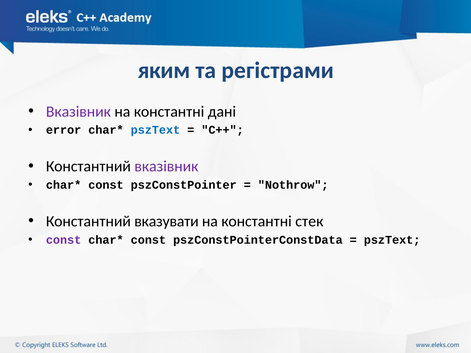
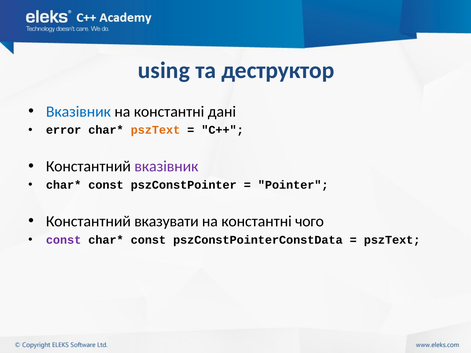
яким: яким -> using
регістрами: регістрами -> деструктор
Вказівник at (78, 112) colour: purple -> blue
pszText at (155, 130) colour: blue -> orange
Nothrow: Nothrow -> Pointer
стек: стек -> чого
